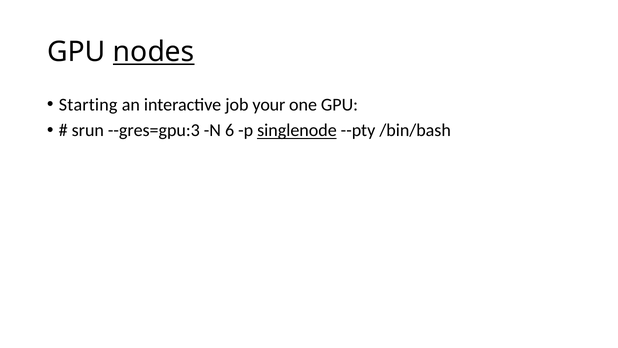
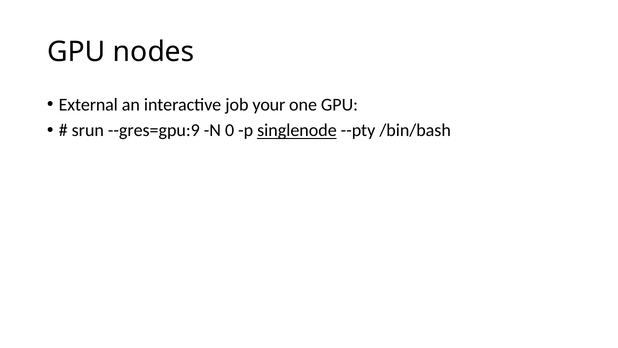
nodes underline: present -> none
Starting: Starting -> External
--gres=gpu:3: --gres=gpu:3 -> --gres=gpu:9
6: 6 -> 0
